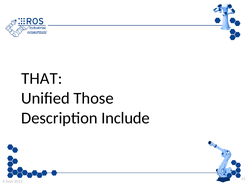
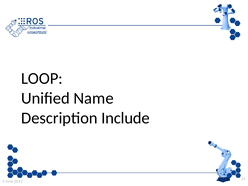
THAT: THAT -> LOOP
Those: Those -> Name
